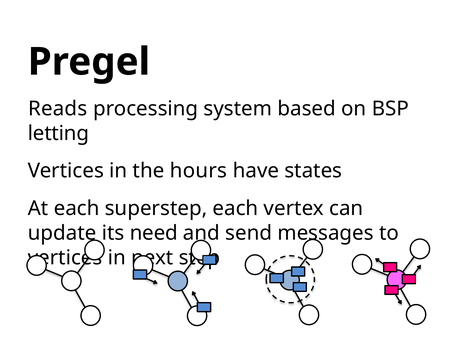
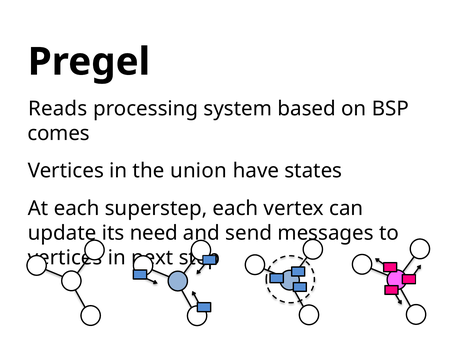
letting: letting -> comes
hours: hours -> union
